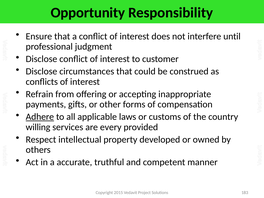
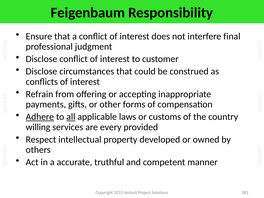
Opportunity: Opportunity -> Feigenbaum
until: until -> final
all underline: none -> present
